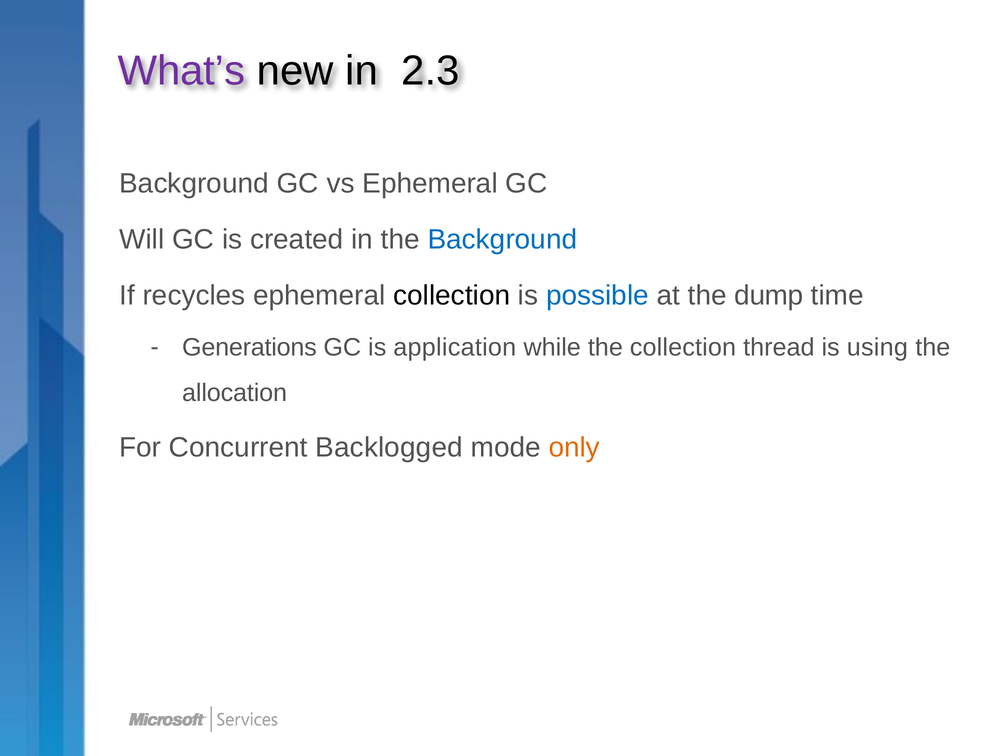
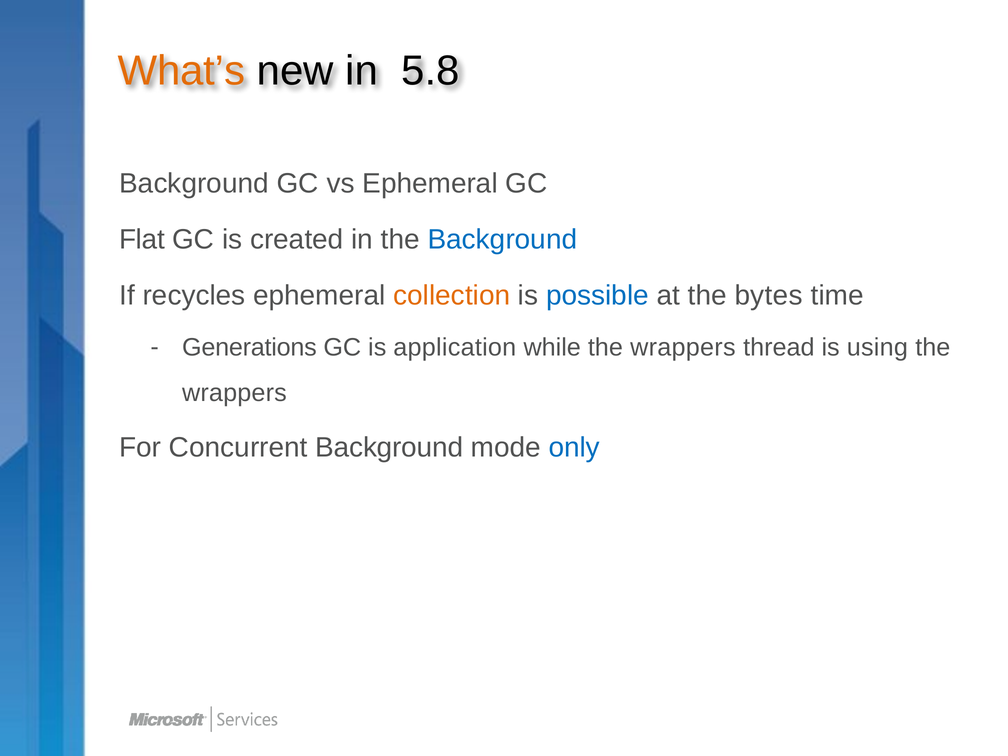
What’s colour: purple -> orange
2.3: 2.3 -> 5.8
Will: Will -> Flat
collection at (452, 296) colour: black -> orange
dump: dump -> bytes
while the collection: collection -> wrappers
allocation at (235, 393): allocation -> wrappers
Concurrent Backlogged: Backlogged -> Background
only colour: orange -> blue
